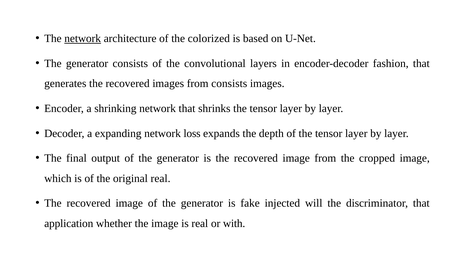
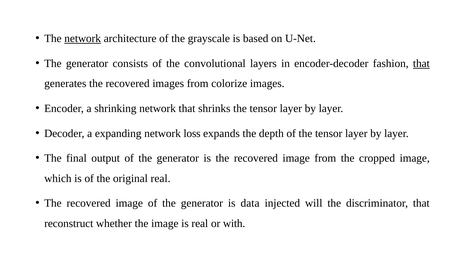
colorized: colorized -> grayscale
that at (421, 63) underline: none -> present
from consists: consists -> colorize
fake: fake -> data
application: application -> reconstruct
